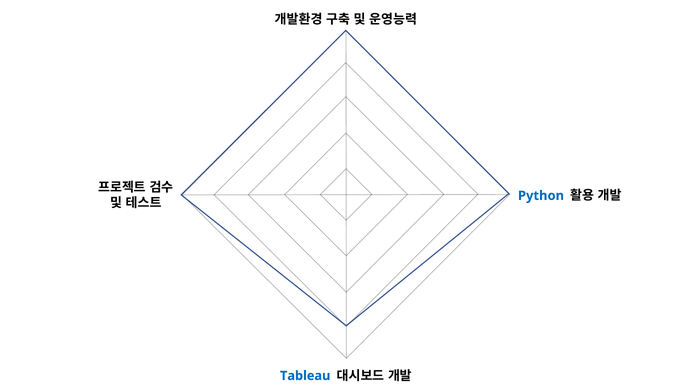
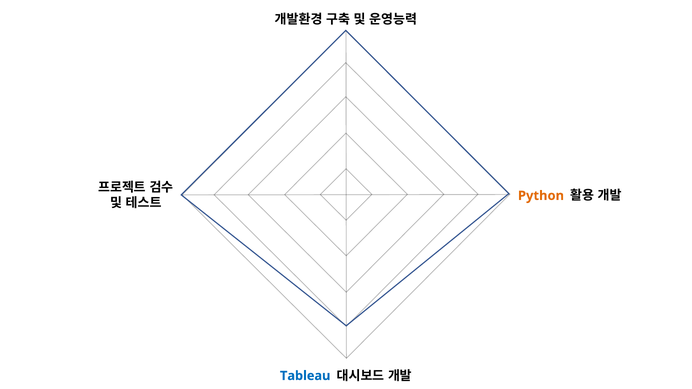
Python colour: blue -> orange
